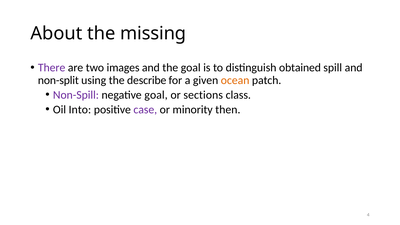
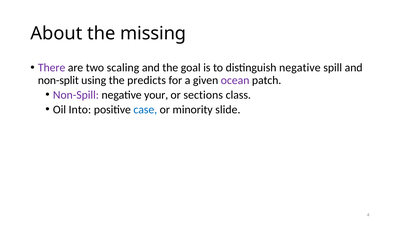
images: images -> scaling
distinguish obtained: obtained -> negative
describe: describe -> predicts
ocean colour: orange -> purple
negative goal: goal -> your
case colour: purple -> blue
then: then -> slide
